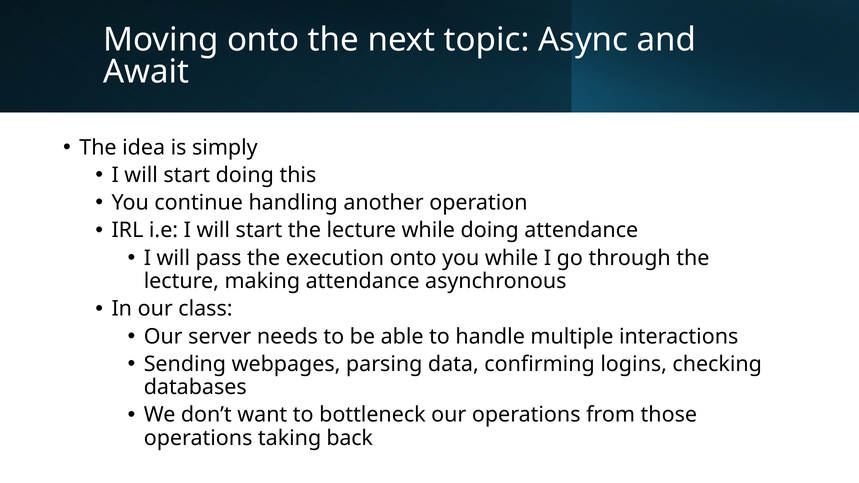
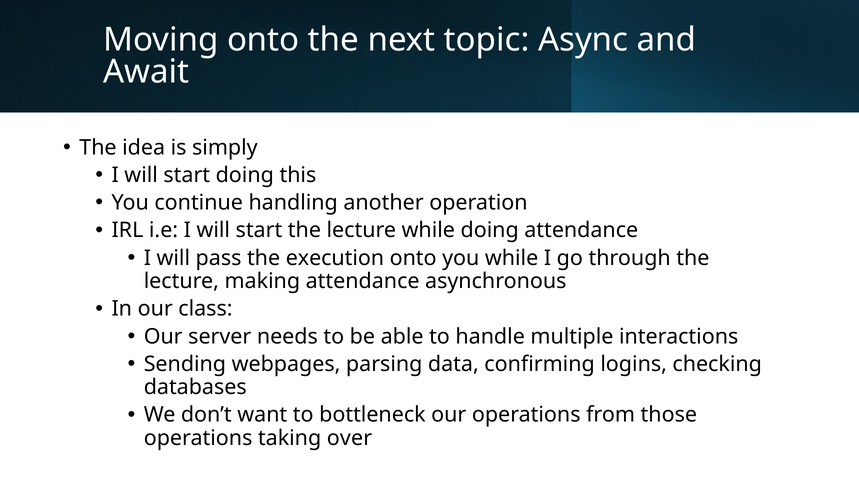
back: back -> over
